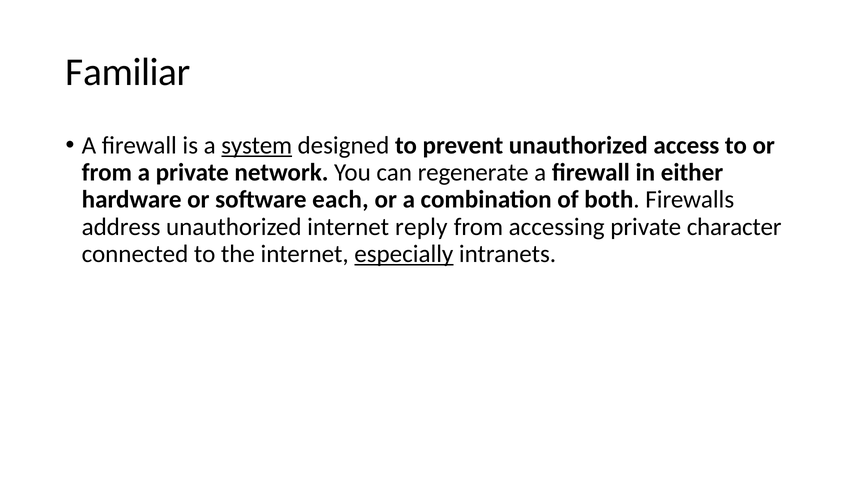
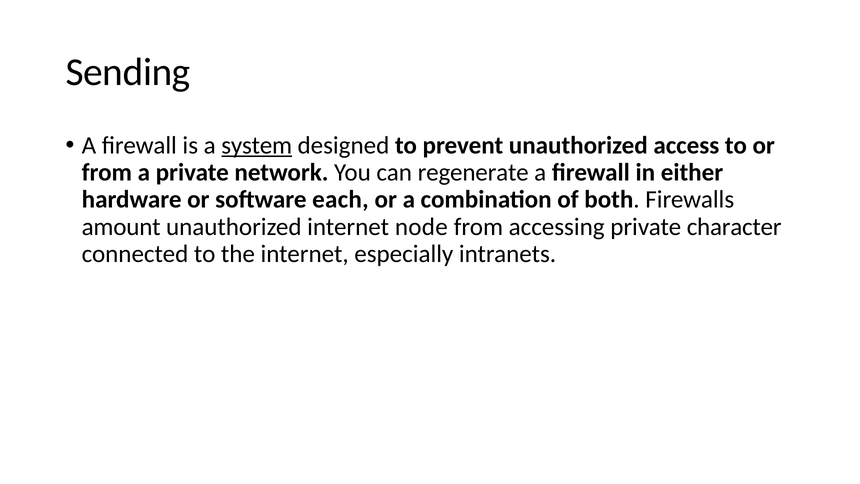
Familiar: Familiar -> Sending
address: address -> amount
reply: reply -> node
especially underline: present -> none
